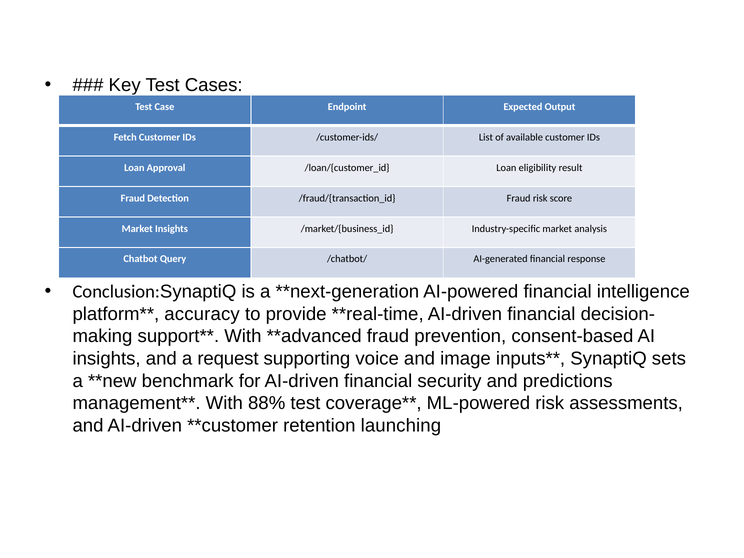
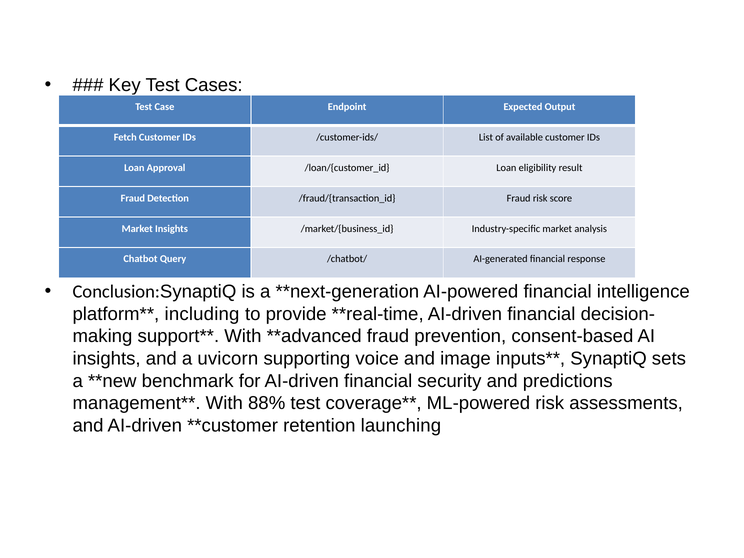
accuracy: accuracy -> including
request: request -> uvicorn
